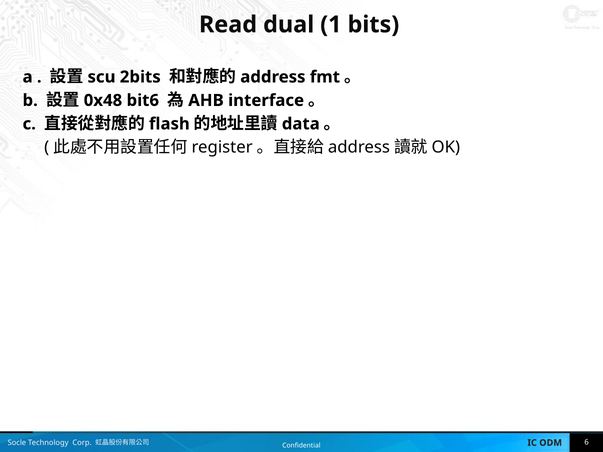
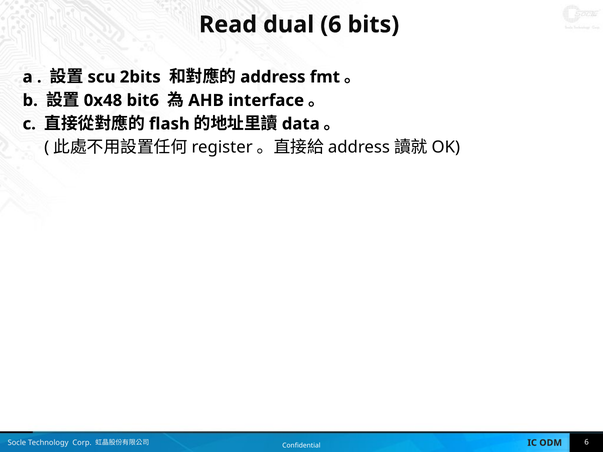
dual 1: 1 -> 6
